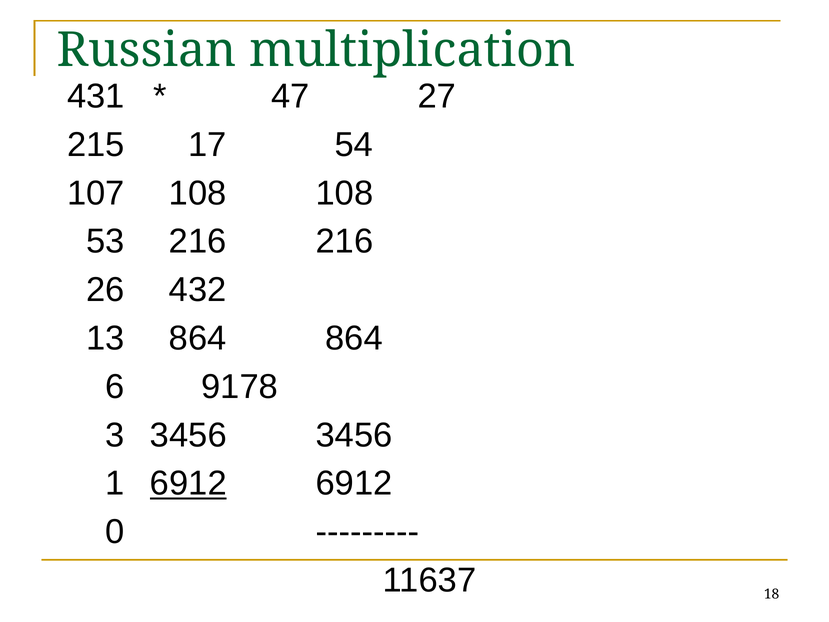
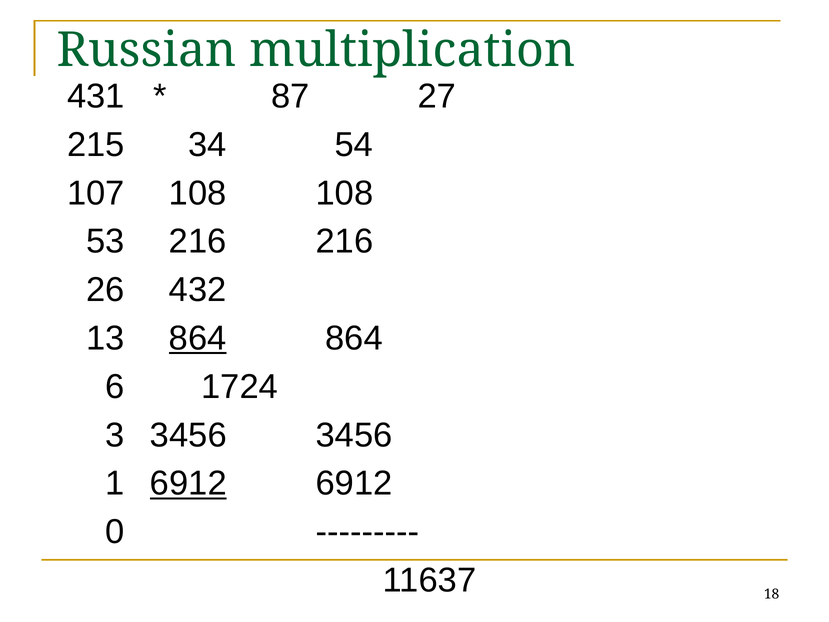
47: 47 -> 87
17: 17 -> 34
864 at (198, 338) underline: none -> present
9178: 9178 -> 1724
